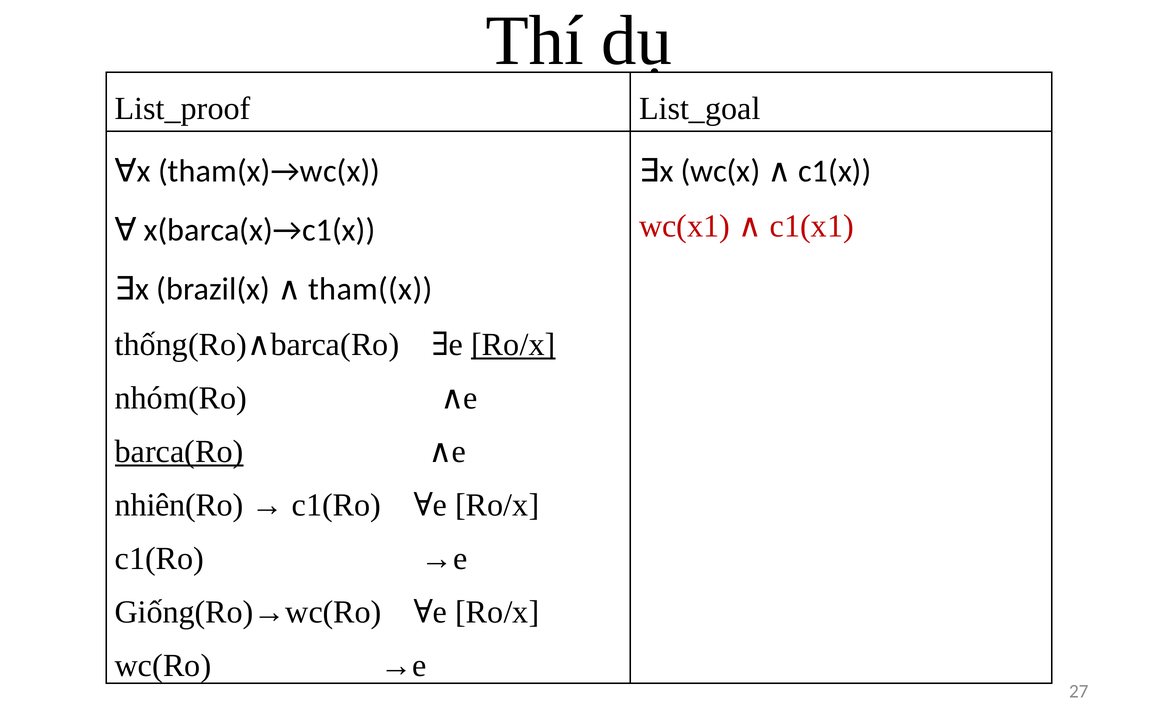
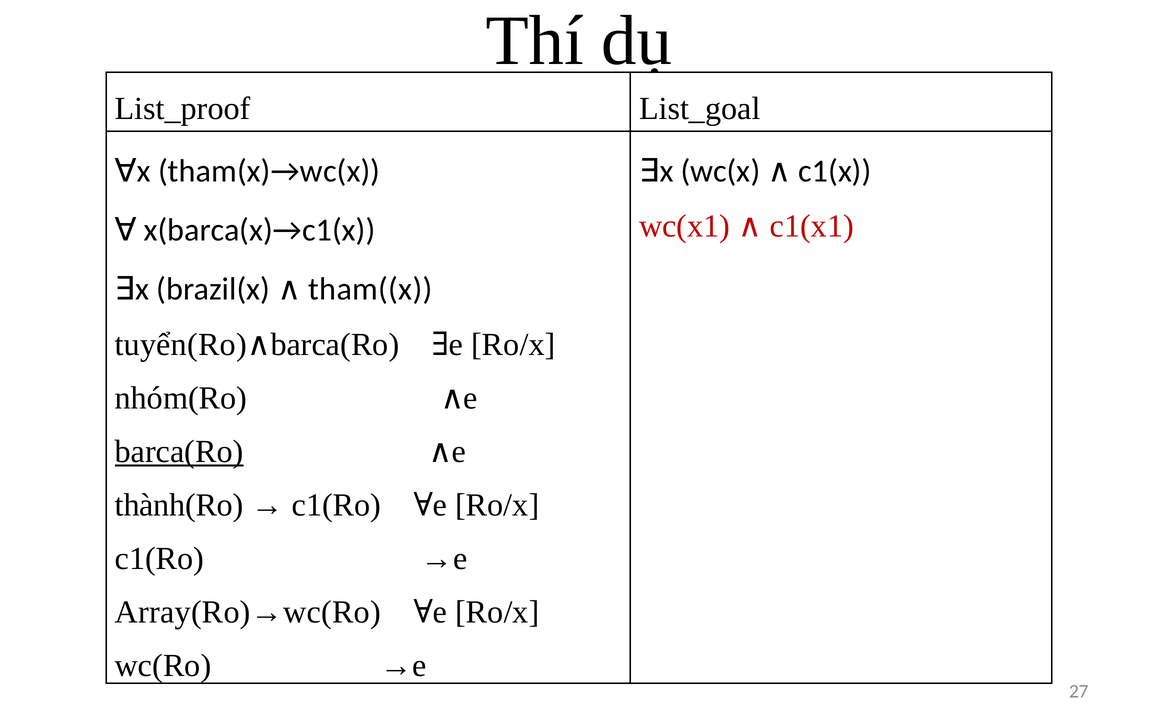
thống(Ro: thống(Ro -> tuyển(Ro
Ro/x at (513, 344) underline: present -> none
nhiên(Ro: nhiên(Ro -> thành(Ro
Giống(Ro)→wc(Ro: Giống(Ro)→wc(Ro -> Array(Ro)→wc(Ro
